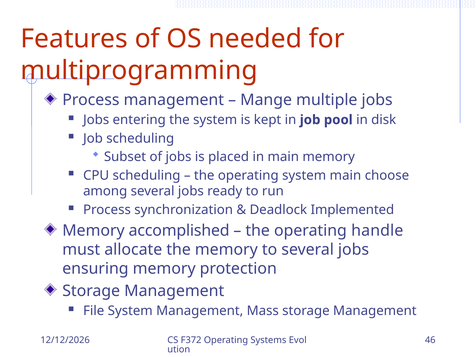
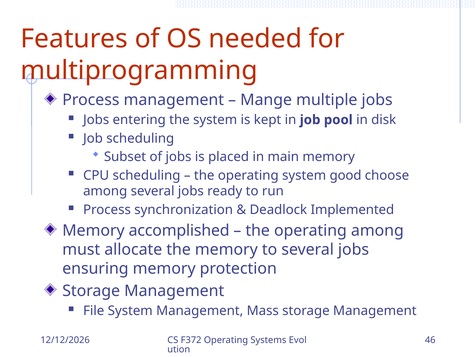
system main: main -> good
operating handle: handle -> among
